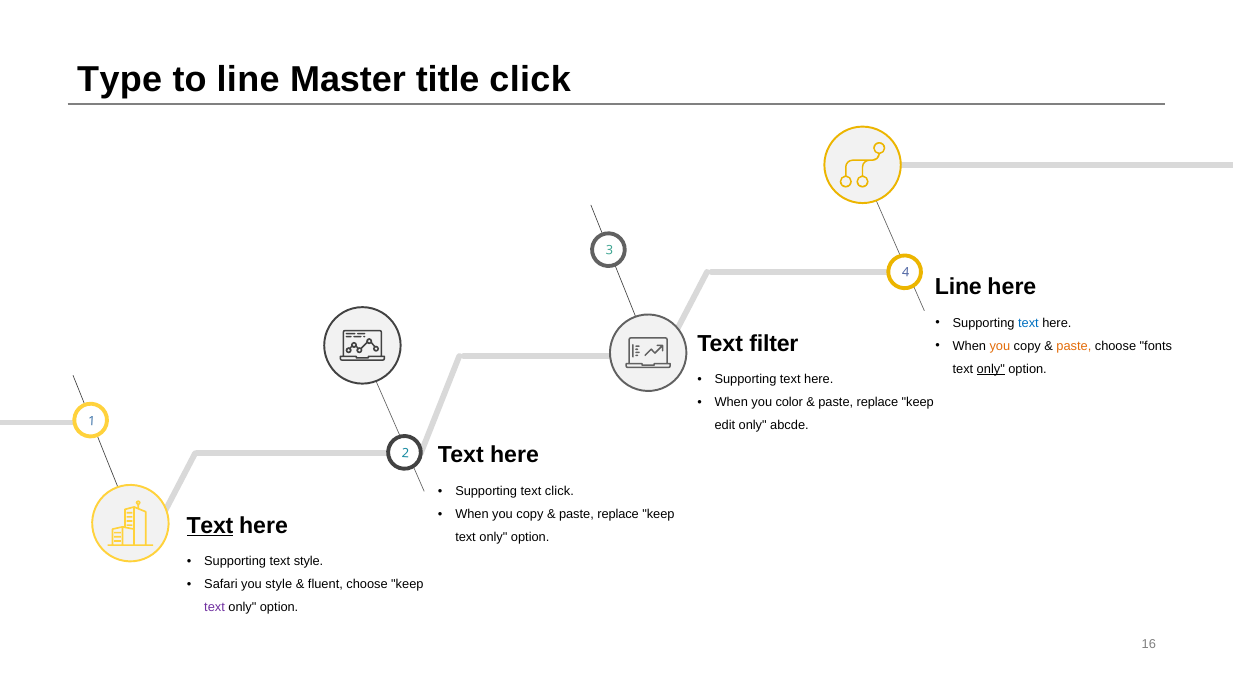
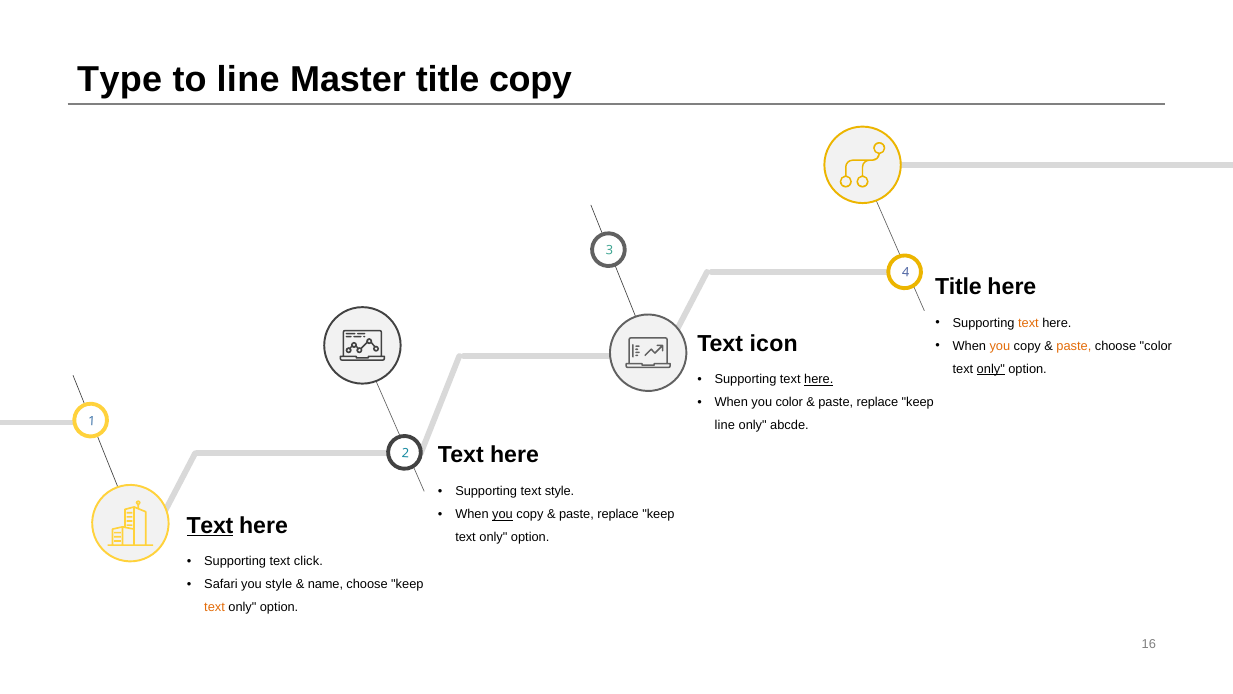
title click: click -> copy
Line at (958, 287): Line -> Title
text at (1028, 323) colour: blue -> orange
filter: filter -> icon
choose fonts: fonts -> color
here at (819, 379) underline: none -> present
edit at (725, 425): edit -> line
text click: click -> style
you at (502, 514) underline: none -> present
text style: style -> click
fluent: fluent -> name
text at (215, 607) colour: purple -> orange
